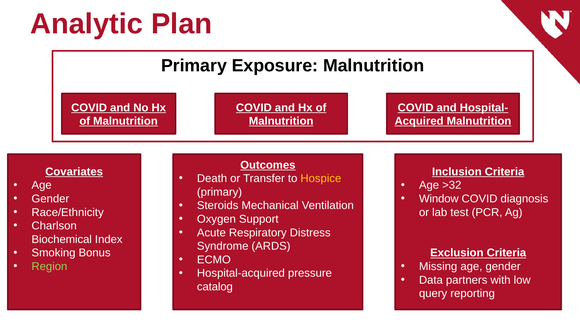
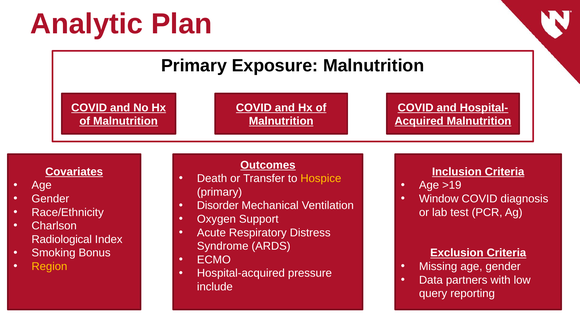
>32: >32 -> >19
Steroids: Steroids -> Disorder
Biochemical: Biochemical -> Radiological
Region colour: light green -> yellow
catalog: catalog -> include
